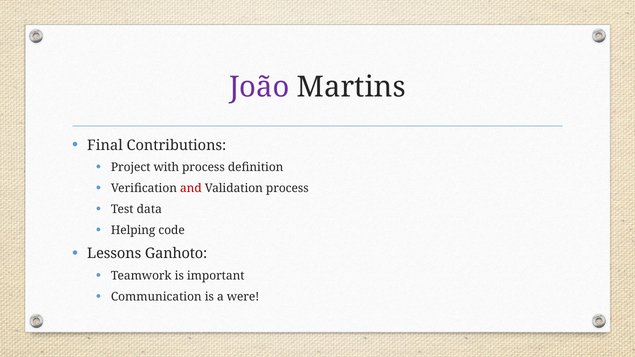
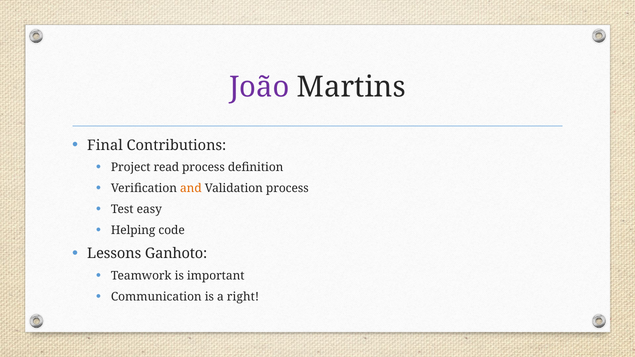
with: with -> read
and colour: red -> orange
data: data -> easy
were: were -> right
